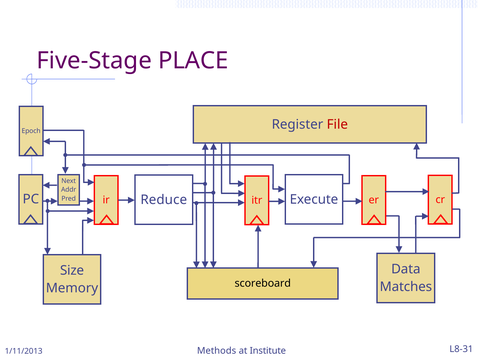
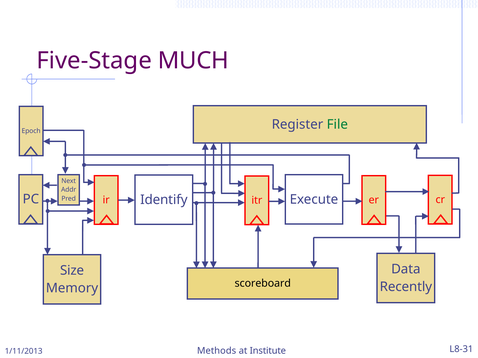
PLACE: PLACE -> MUCH
File colour: red -> green
Reduce: Reduce -> Identify
Matches: Matches -> Recently
